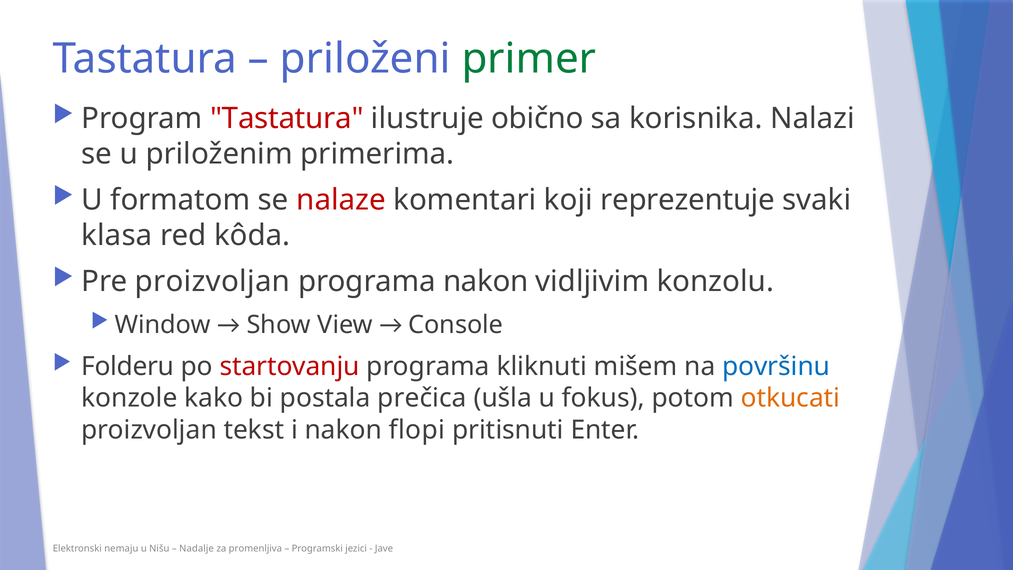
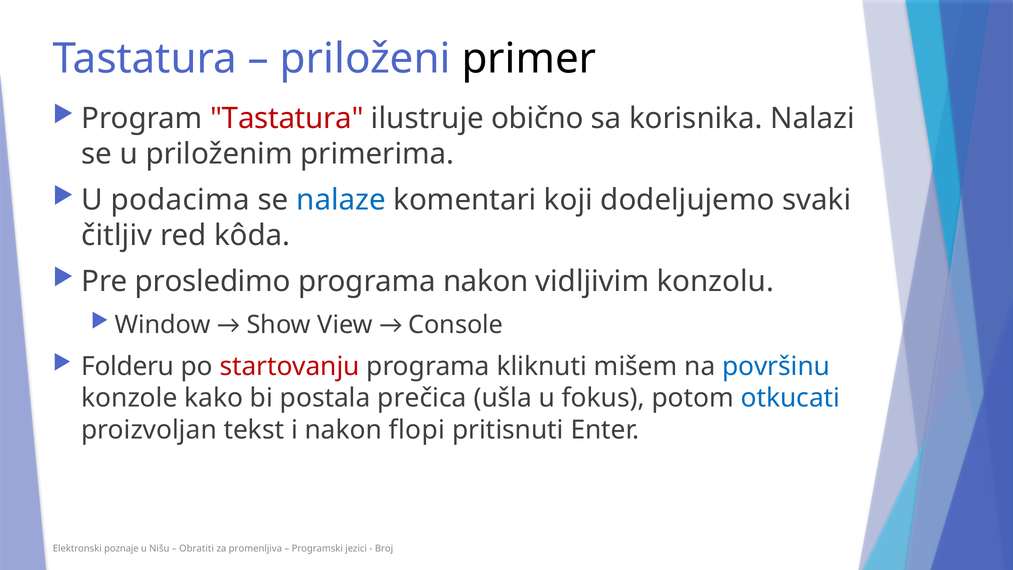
primer colour: green -> black
formatom: formatom -> podacima
nalaze colour: red -> blue
reprezentuje: reprezentuje -> dodeljujemo
klasa: klasa -> čitljiv
Pre proizvoljan: proizvoljan -> prosledimo
otkucati colour: orange -> blue
nemaju: nemaju -> poznaje
Nadalje: Nadalje -> Obratiti
Jave: Jave -> Broj
